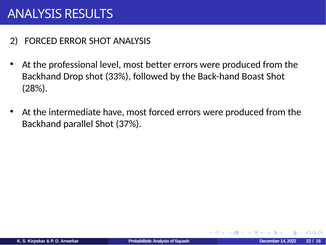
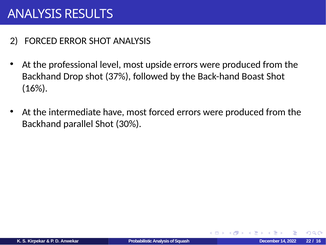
better: better -> upside
33%: 33% -> 37%
28%: 28% -> 16%
37%: 37% -> 30%
